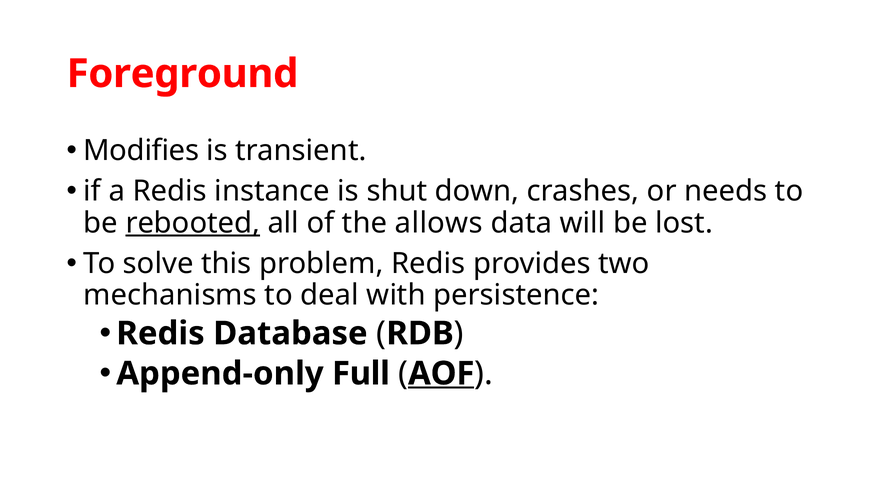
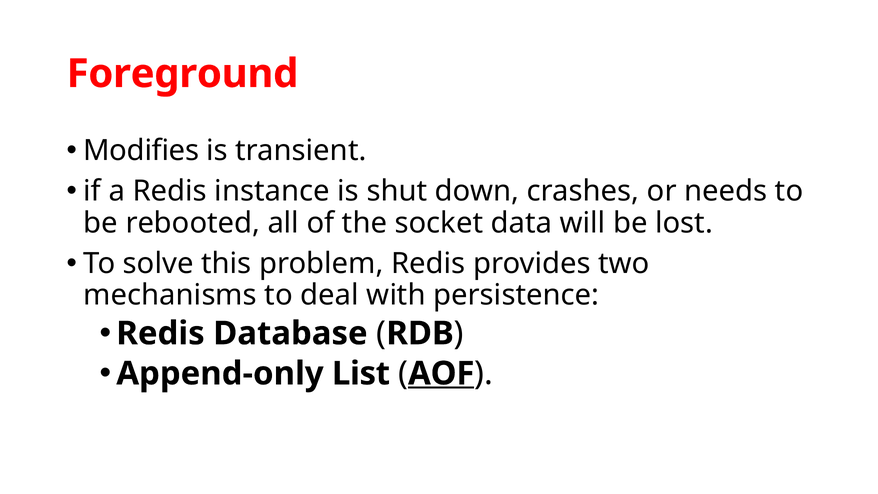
rebooted underline: present -> none
allows: allows -> socket
Full: Full -> List
